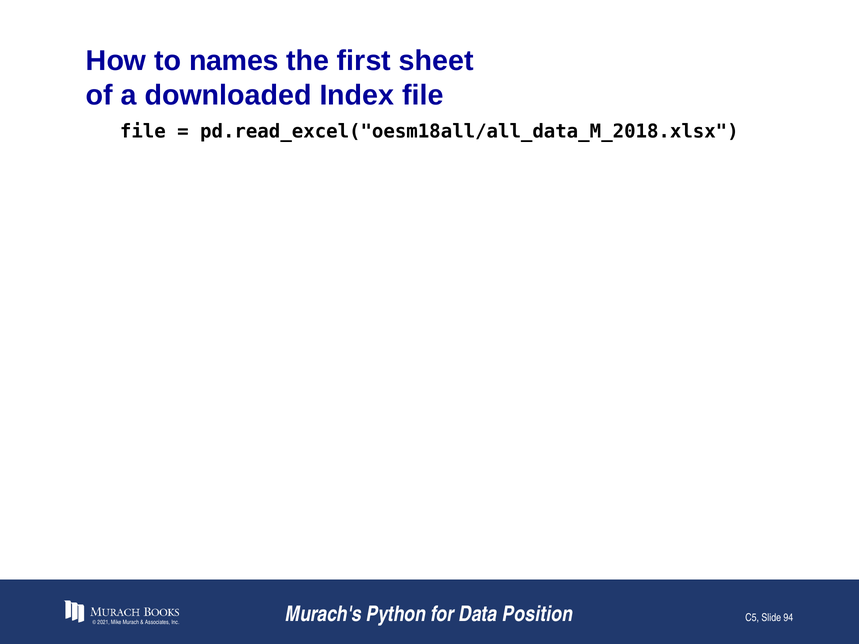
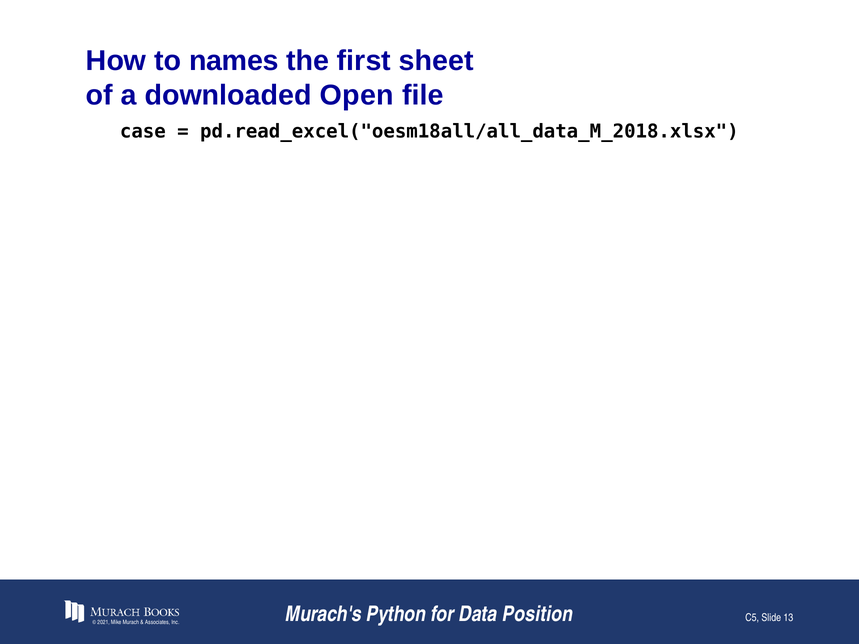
Index: Index -> Open
file at (143, 132): file -> case
94: 94 -> 13
